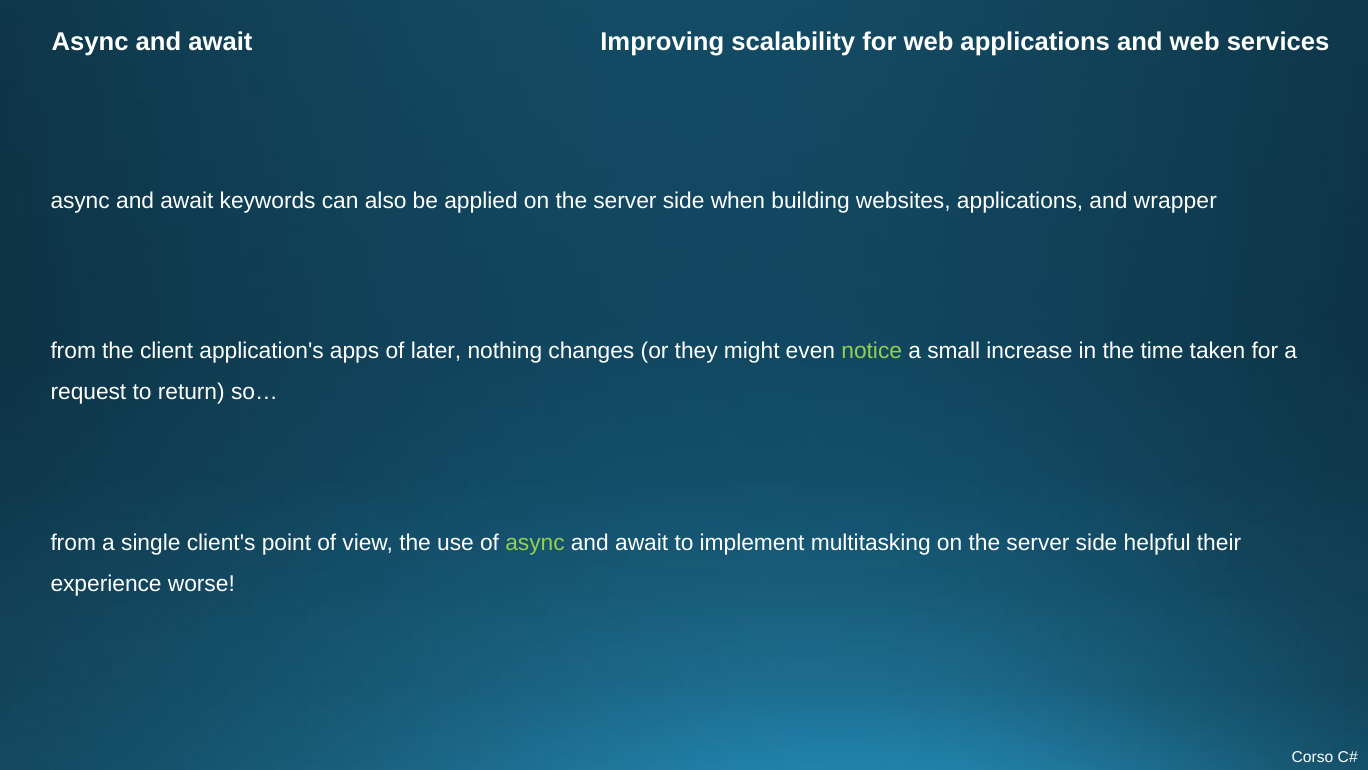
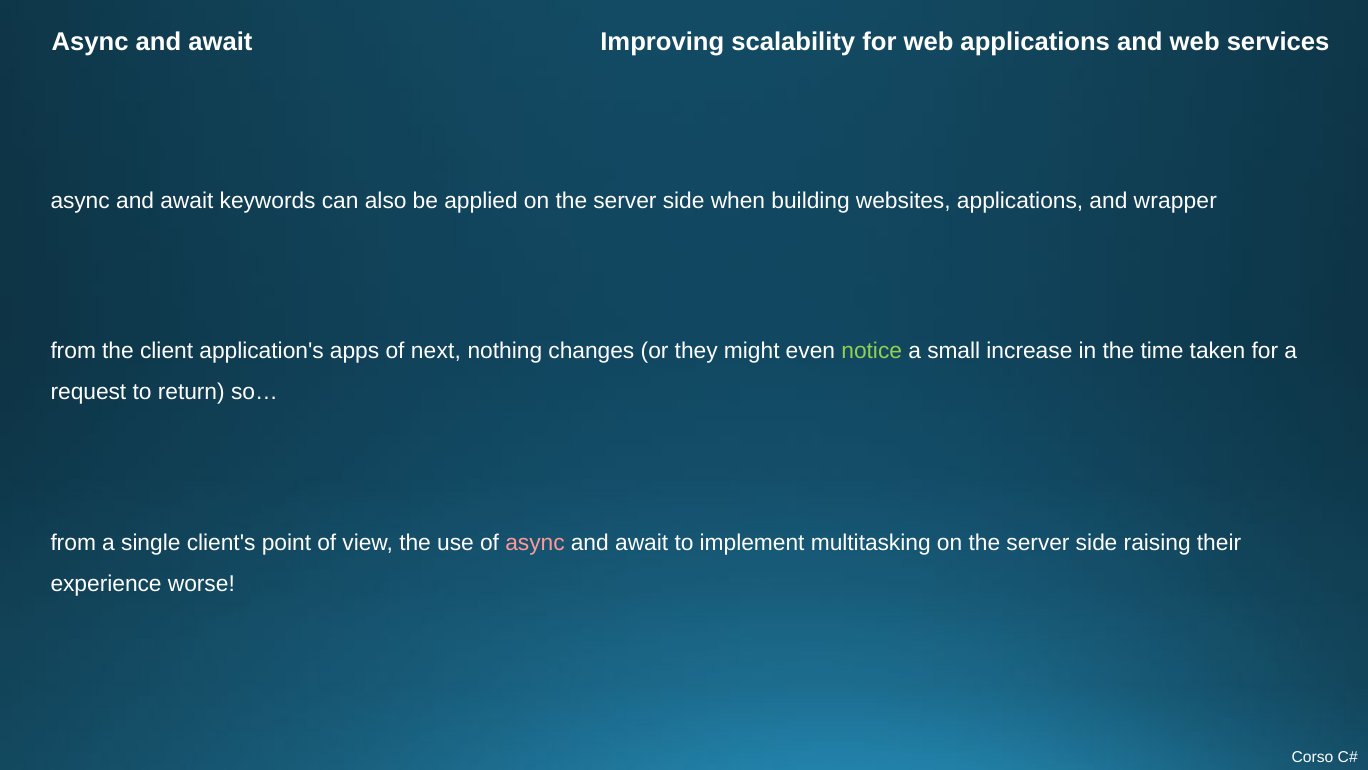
later: later -> next
async at (535, 542) colour: light green -> pink
helpful: helpful -> raising
